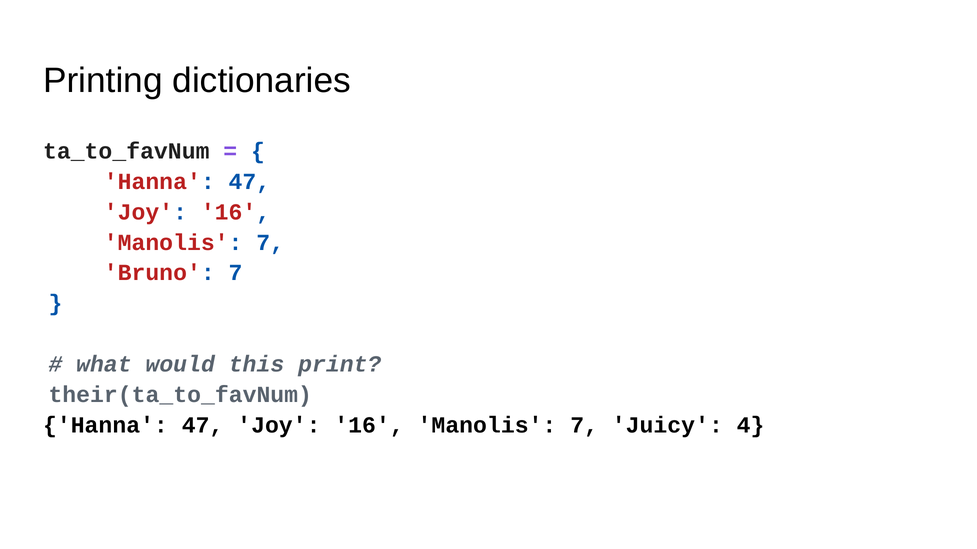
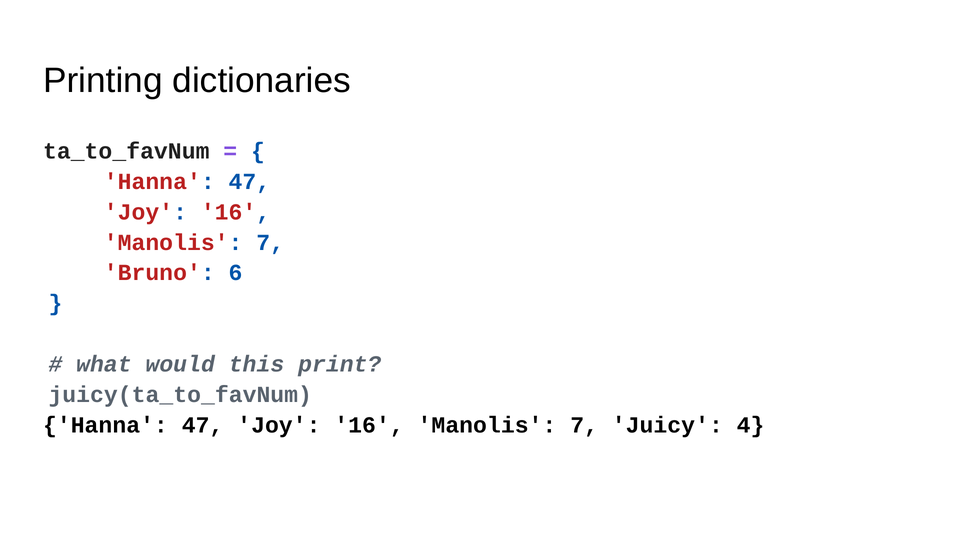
Bruno 7: 7 -> 6
their(ta_to_favNum: their(ta_to_favNum -> juicy(ta_to_favNum
